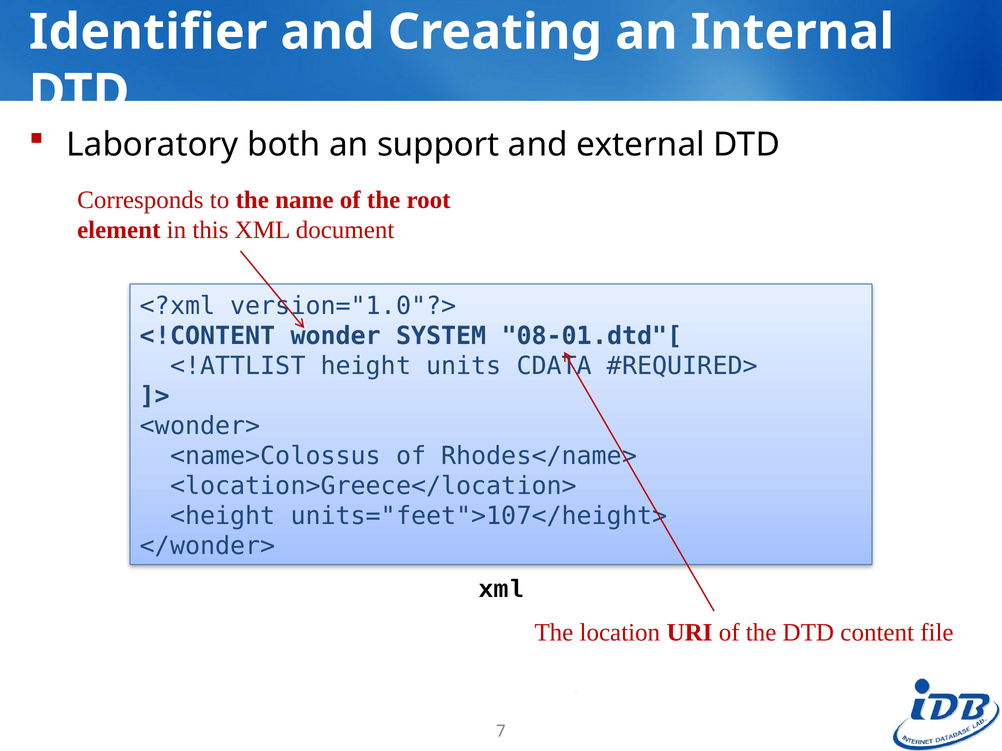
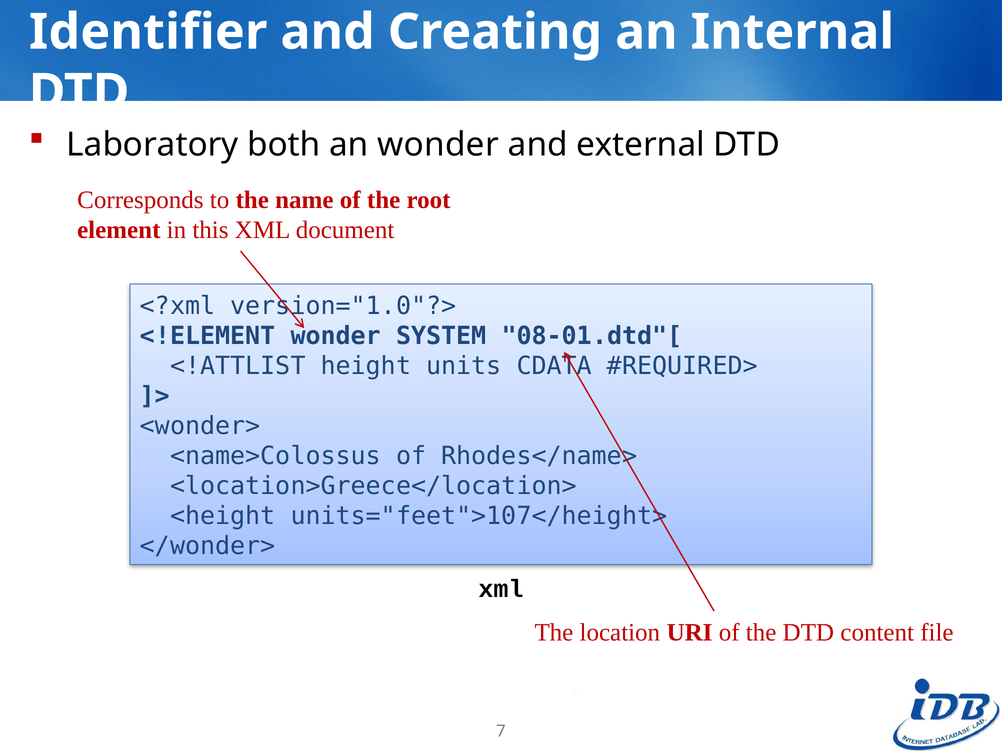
an support: support -> wonder
<!CONTENT: <!CONTENT -> <!ELEMENT
